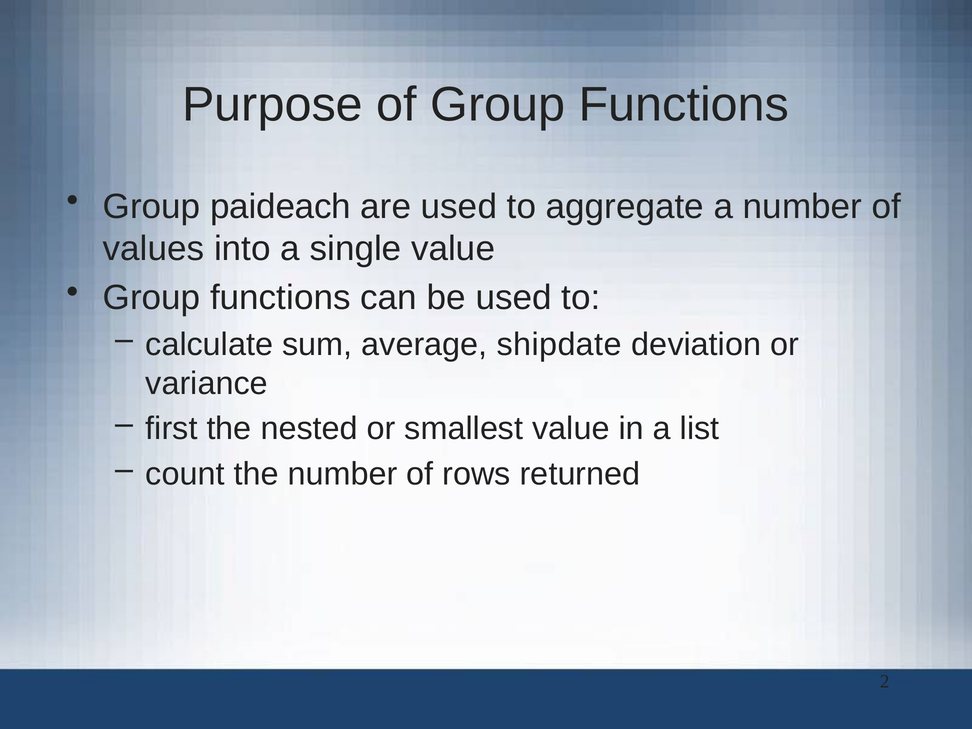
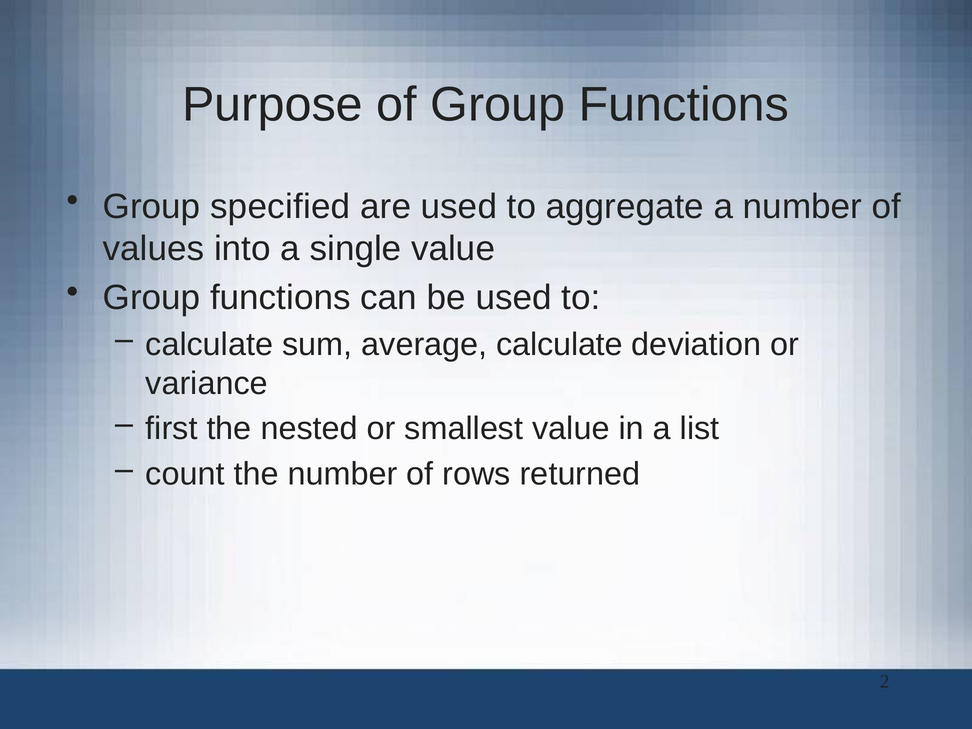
paideach: paideach -> specified
average shipdate: shipdate -> calculate
